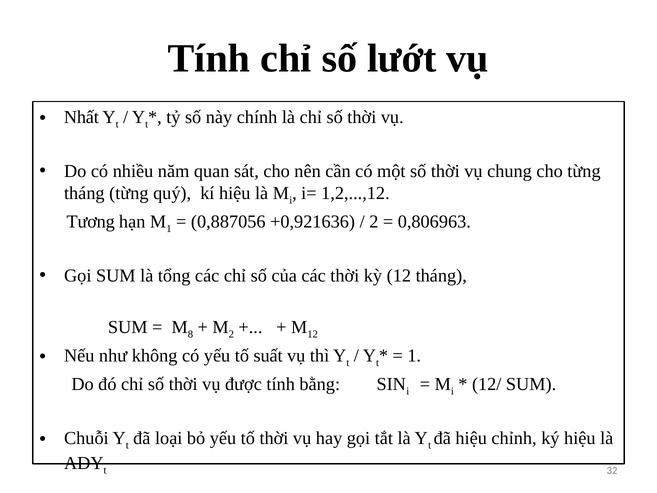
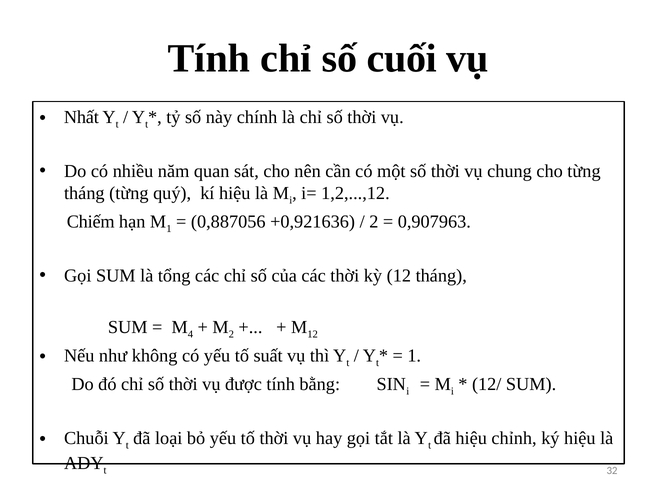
lướt: lướt -> cuối
Tương: Tương -> Chiếm
0,806963: 0,806963 -> 0,907963
8: 8 -> 4
